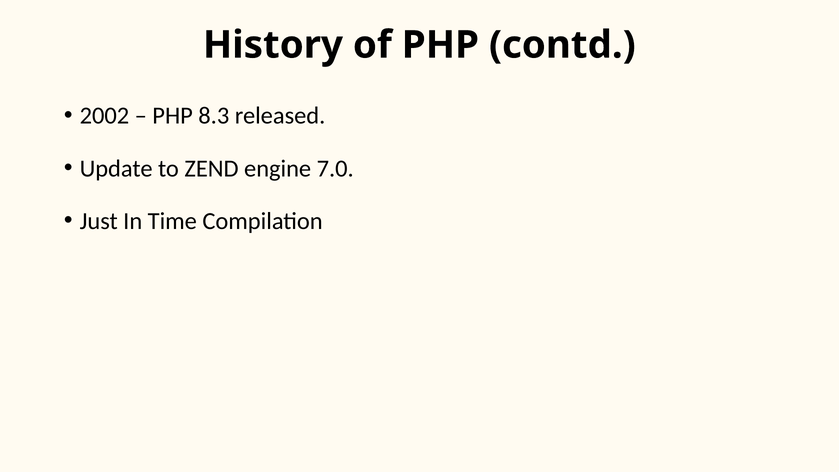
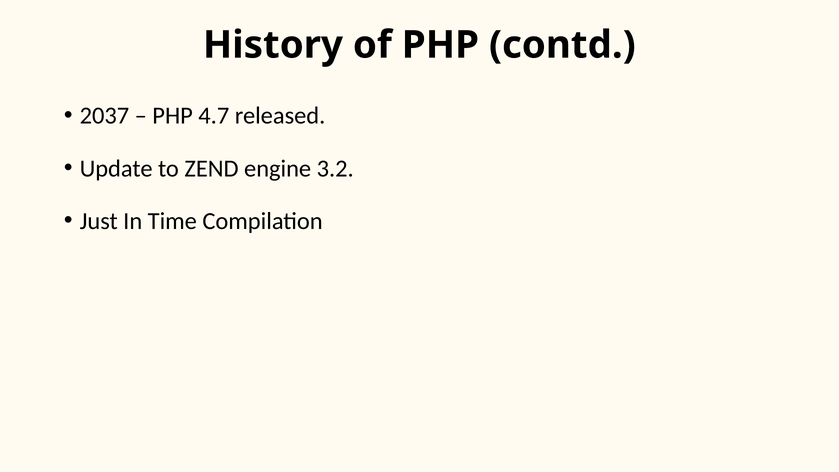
2002: 2002 -> 2037
8.3: 8.3 -> 4.7
7.0: 7.0 -> 3.2
